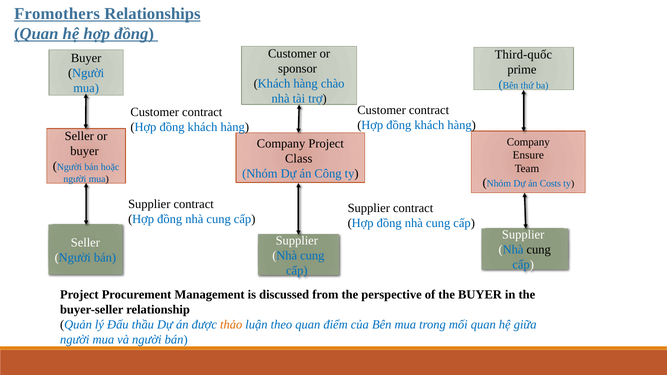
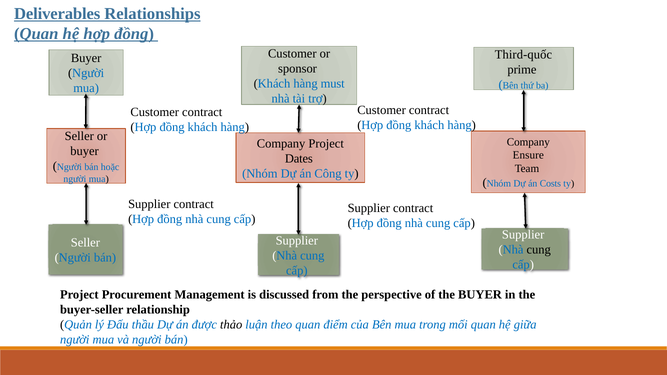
Fromothers: Fromothers -> Deliverables
chào: chào -> must
Class: Class -> Dates
thảo colour: orange -> black
